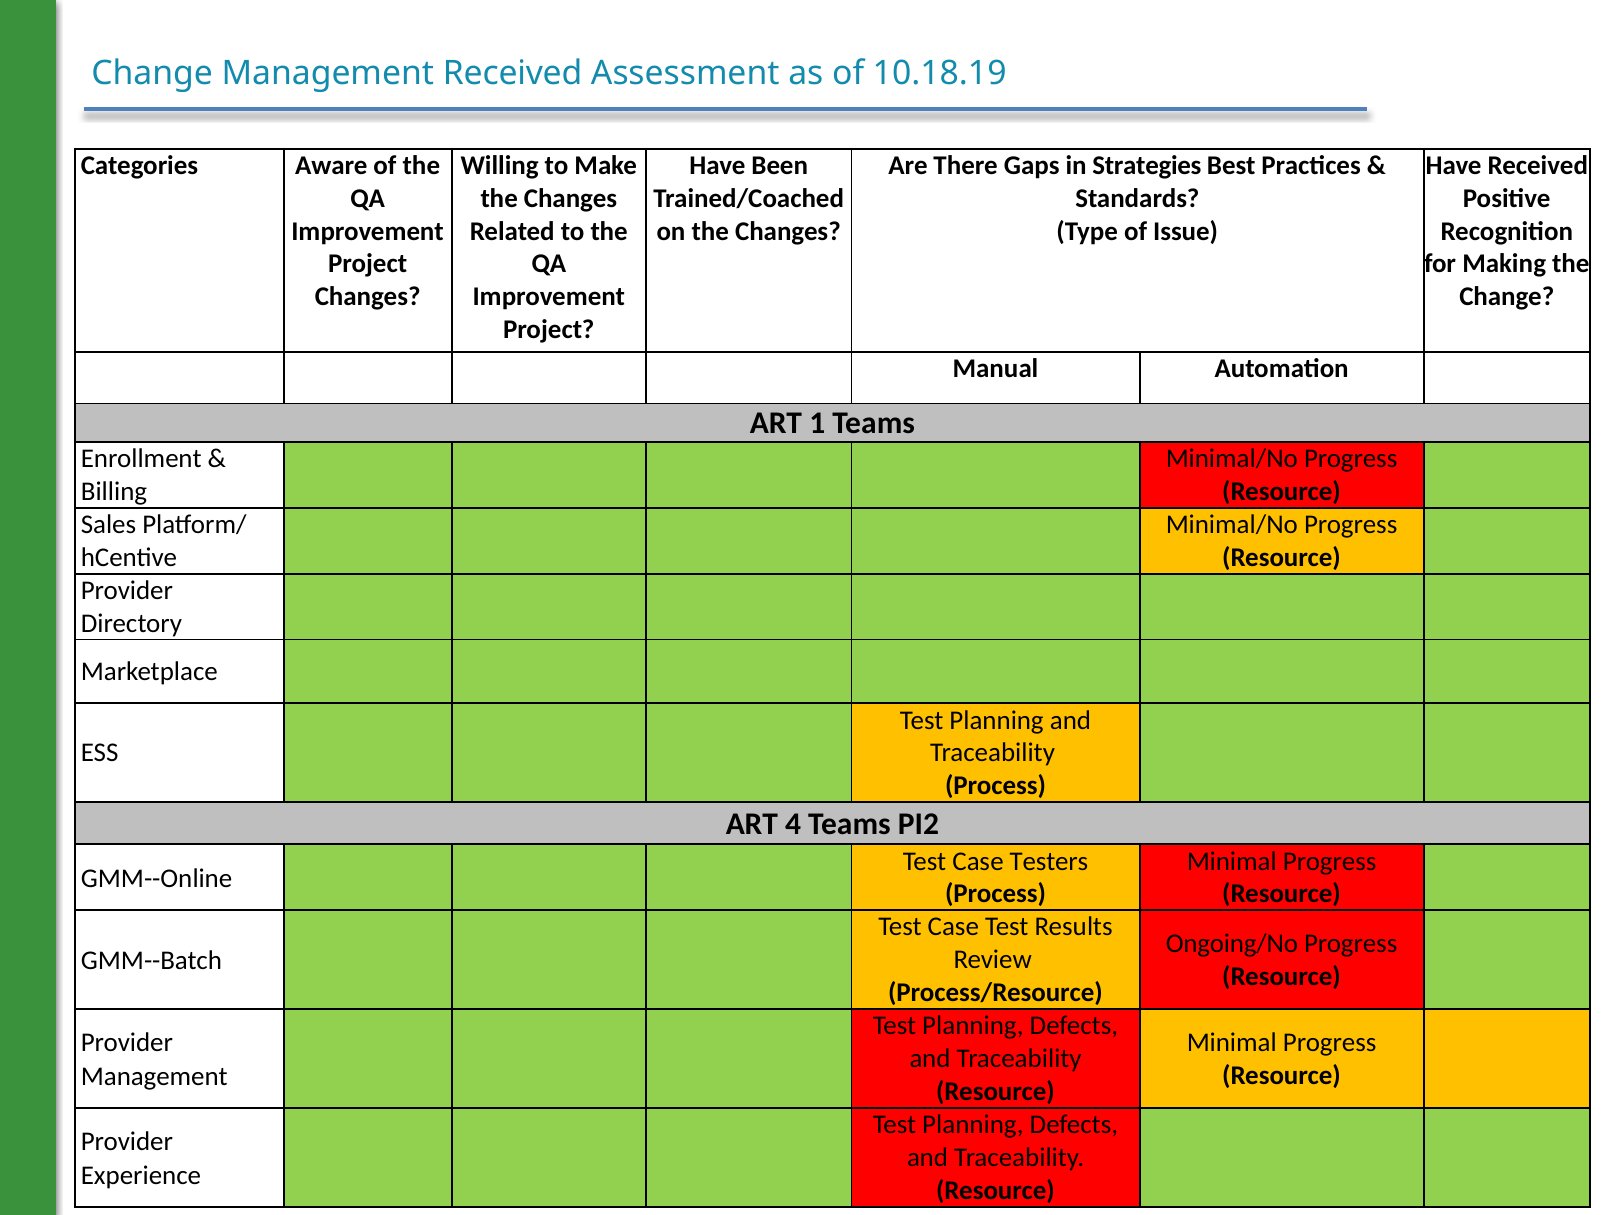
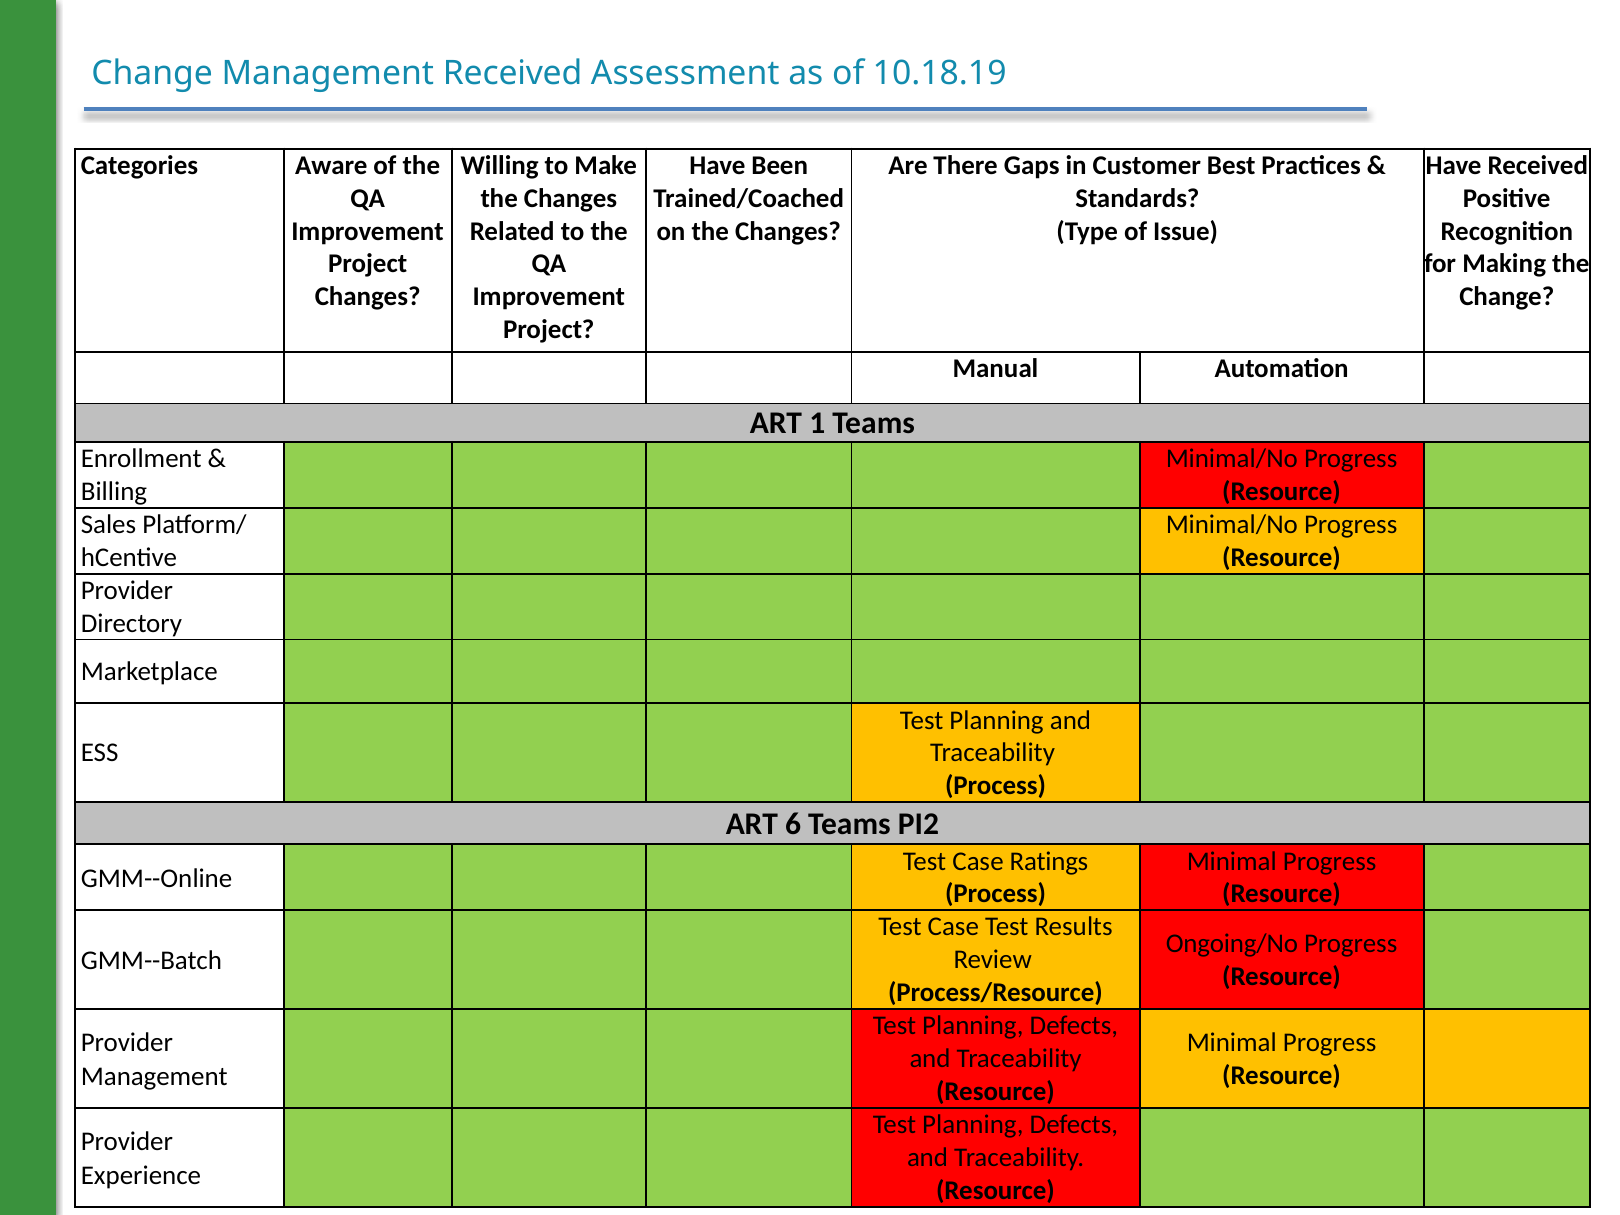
Strategies: Strategies -> Customer
ART 4: 4 -> 6
Testers: Testers -> Ratings
